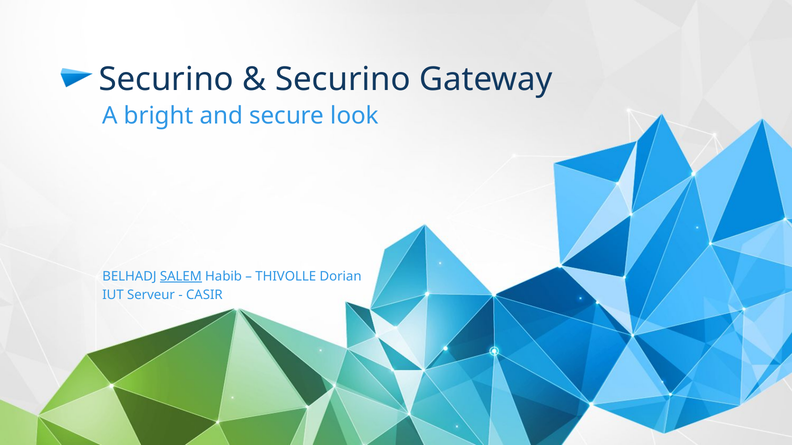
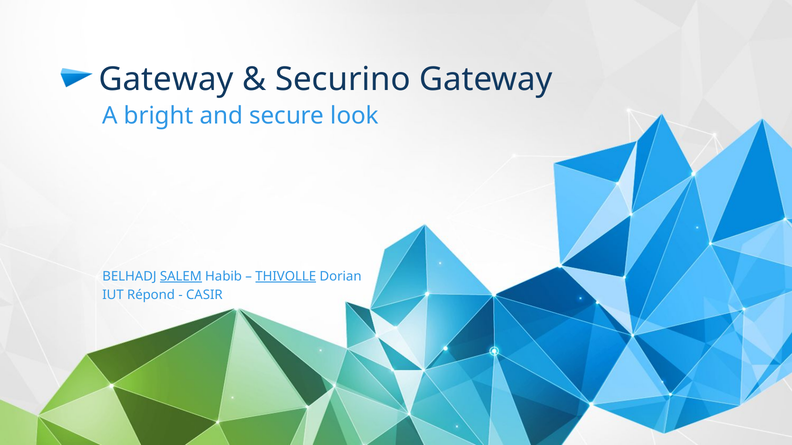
Securino at (166, 79): Securino -> Gateway
THIVOLLE underline: none -> present
Serveur: Serveur -> Répond
